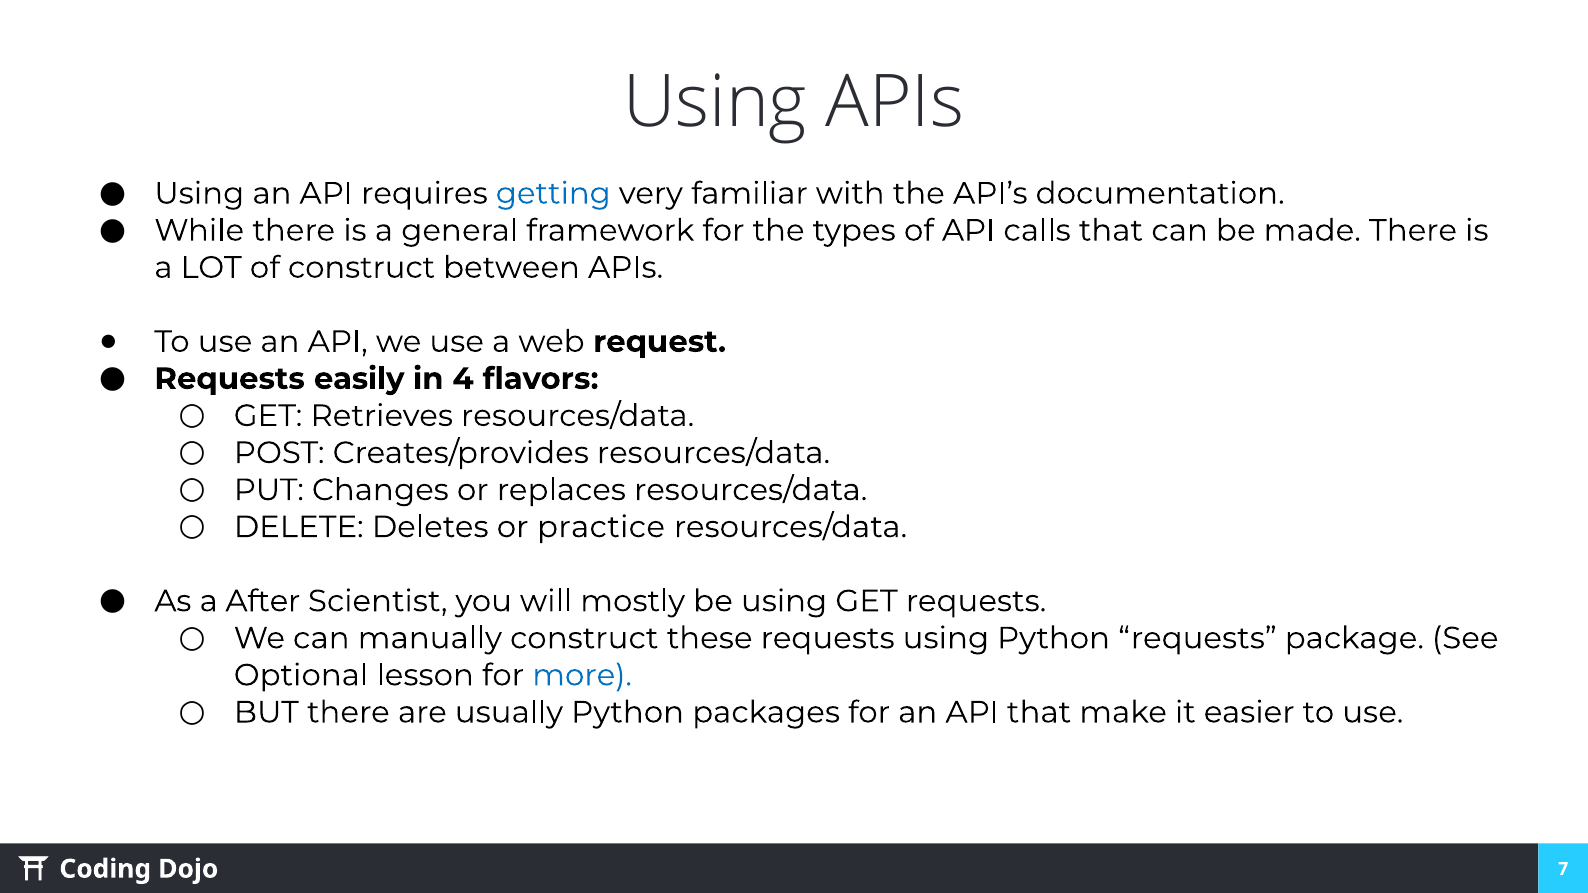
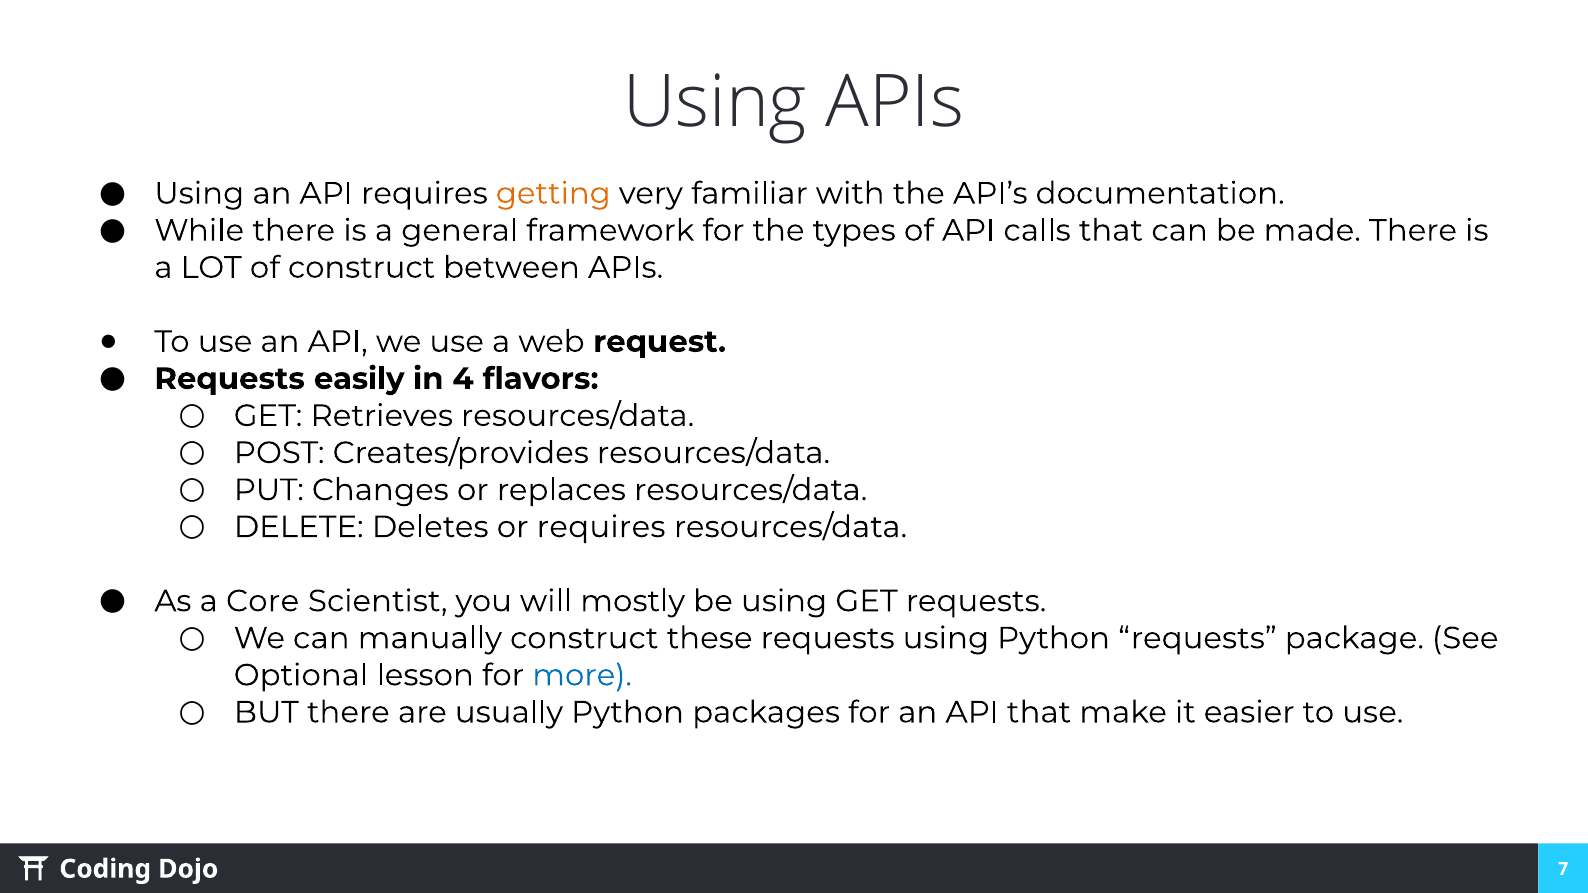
getting colour: blue -> orange
or practice: practice -> requires
After: After -> Core
